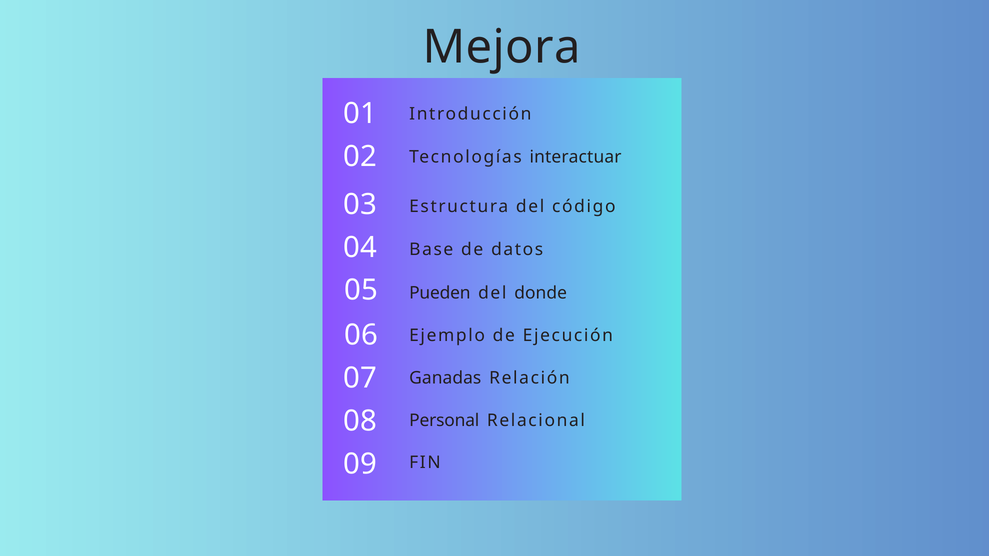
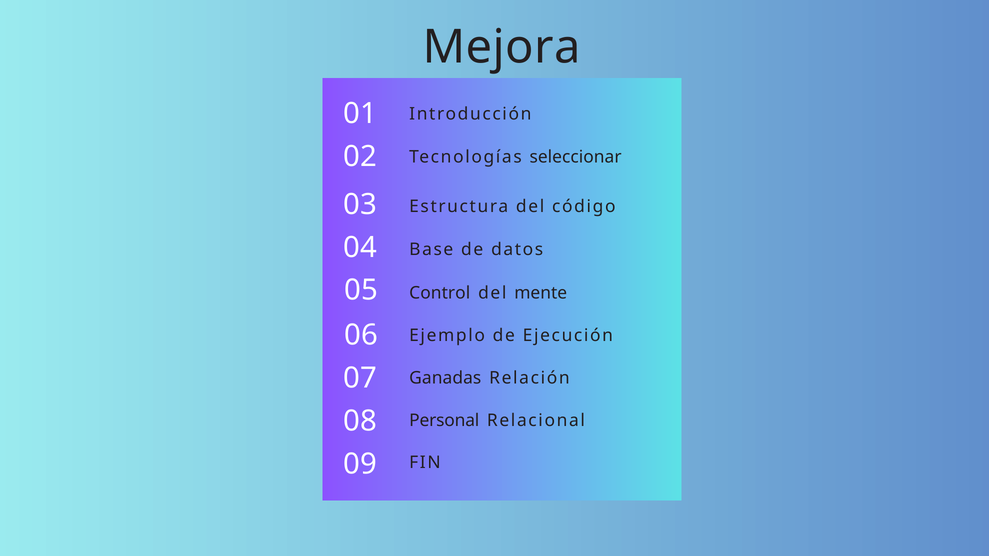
interactuar: interactuar -> seleccionar
Pueden: Pueden -> Control
donde: donde -> mente
